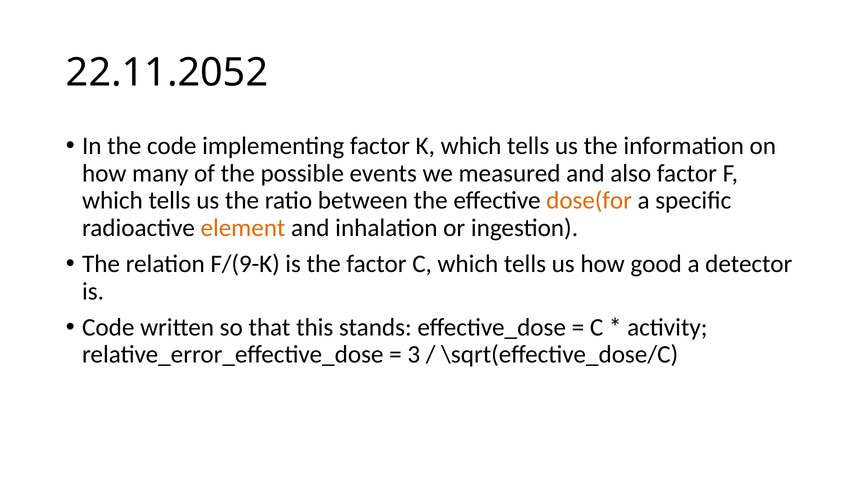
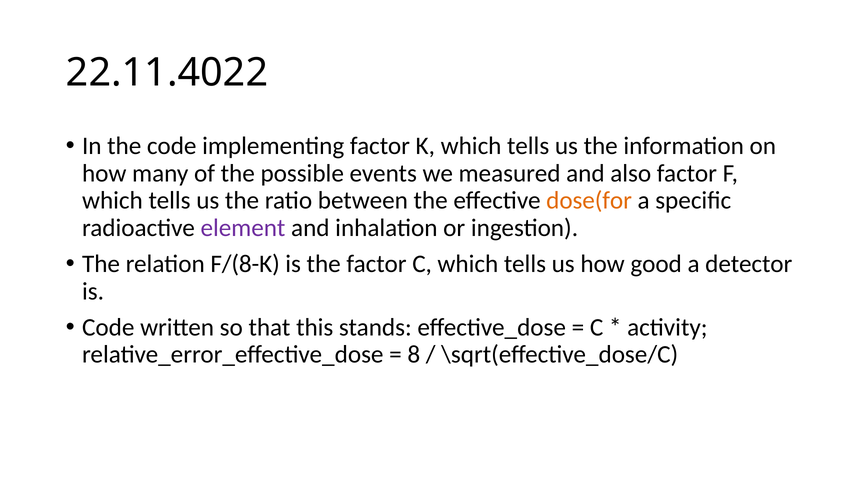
22.11.2052: 22.11.2052 -> 22.11.4022
element colour: orange -> purple
F/(9-K: F/(9-K -> F/(8-K
3: 3 -> 8
